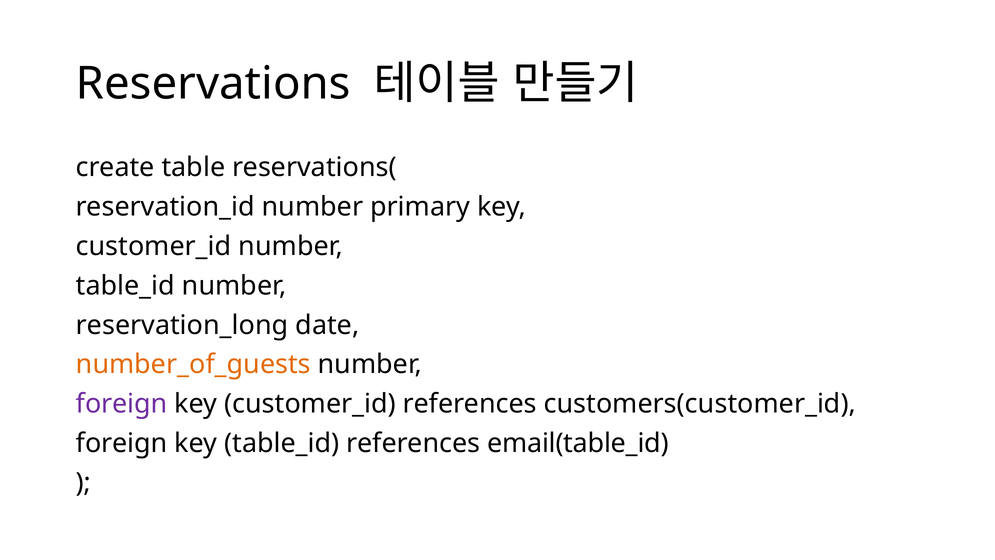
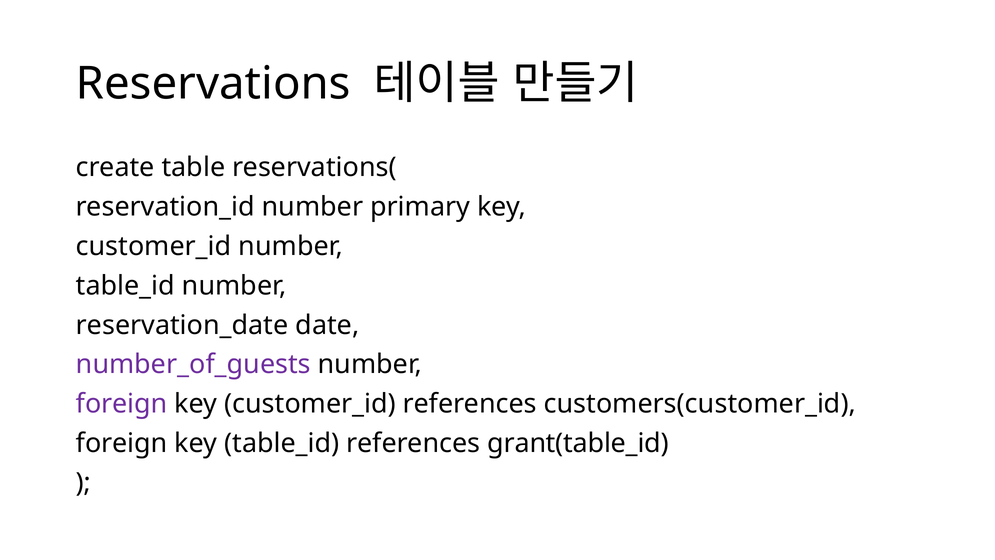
reservation_long: reservation_long -> reservation_date
number_of_guests colour: orange -> purple
email(table_id: email(table_id -> grant(table_id
